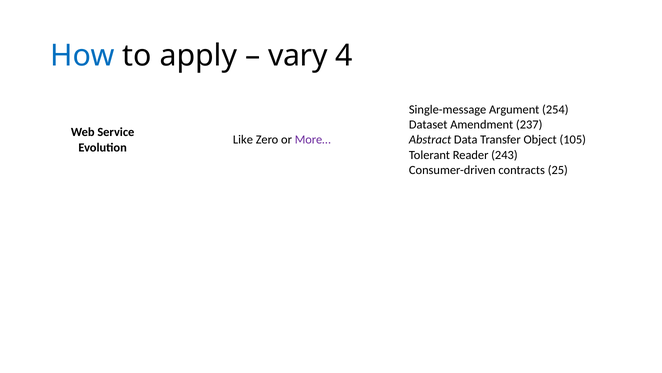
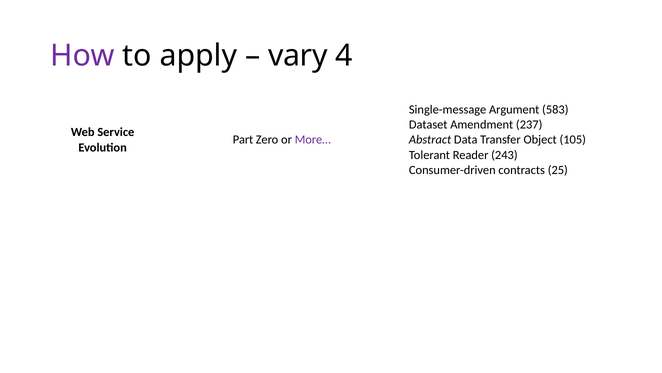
How colour: blue -> purple
254: 254 -> 583
Like: Like -> Part
